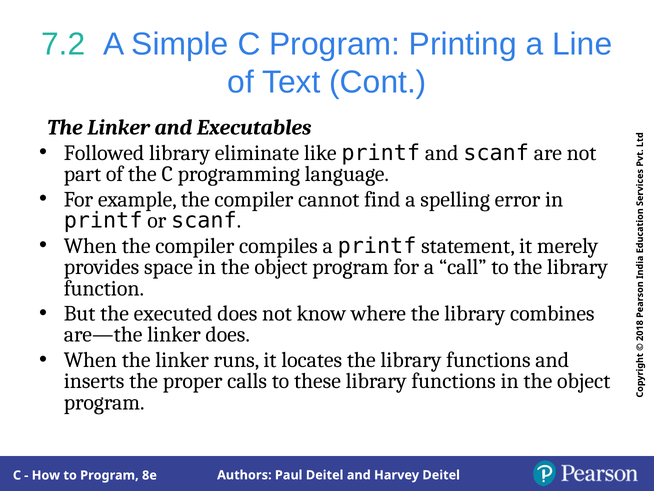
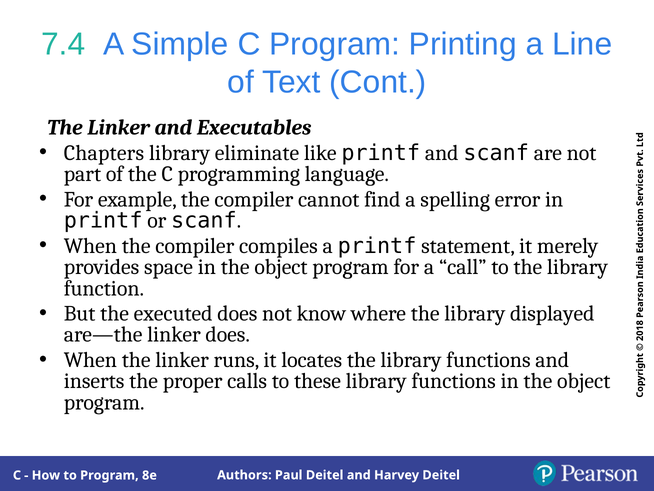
7.2: 7.2 -> 7.4
Followed: Followed -> Chapters
combines: combines -> displayed
